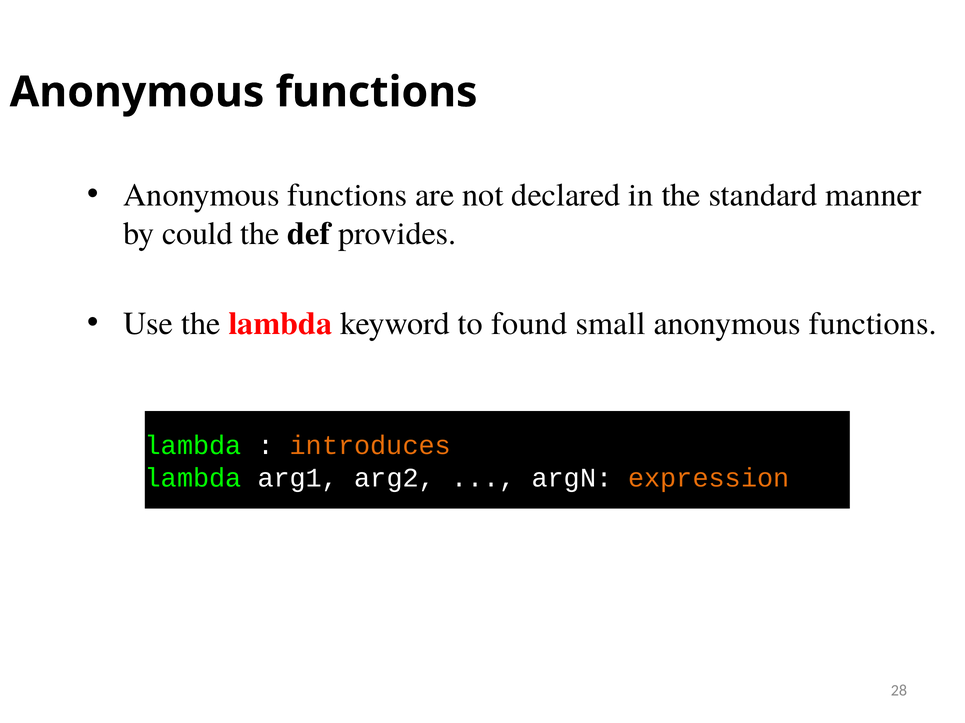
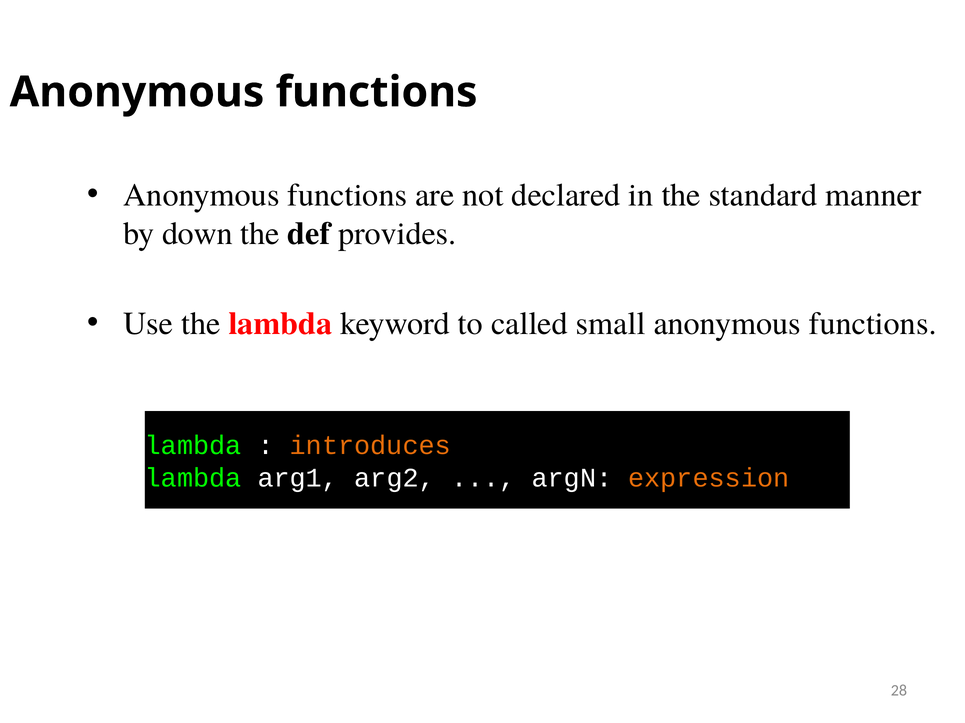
could: could -> down
found: found -> called
